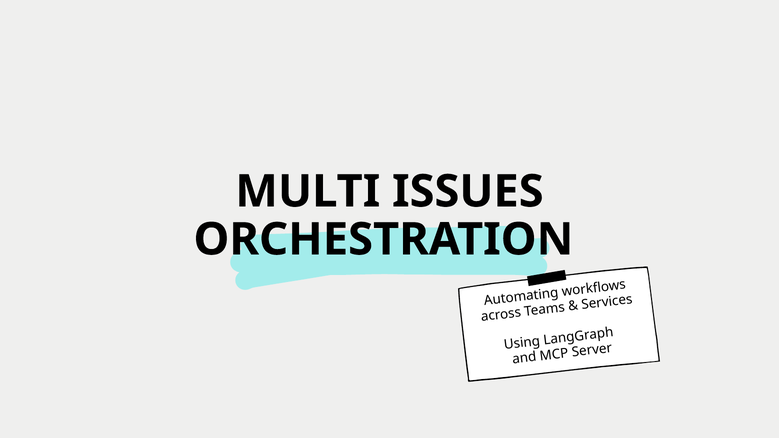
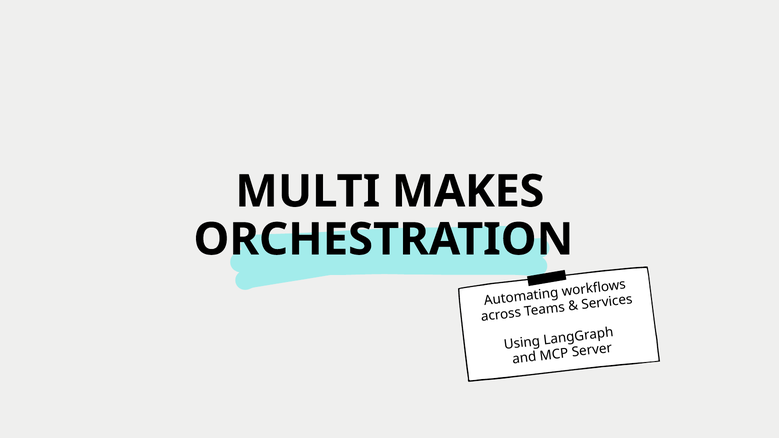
ISSUES: ISSUES -> MAKES
